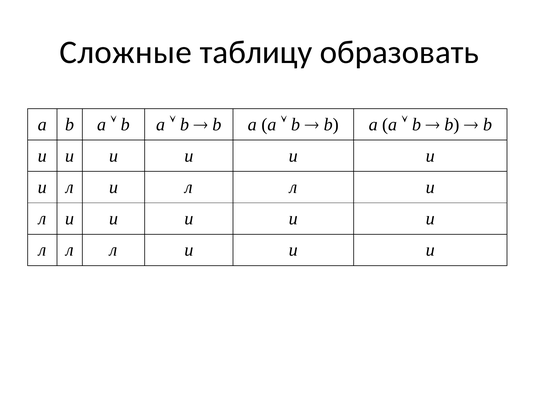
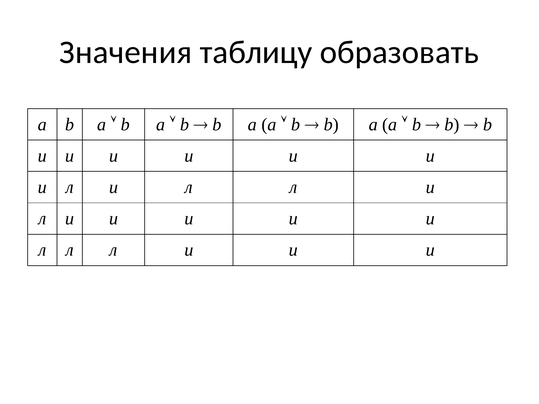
Сложные: Сложные -> Значения
